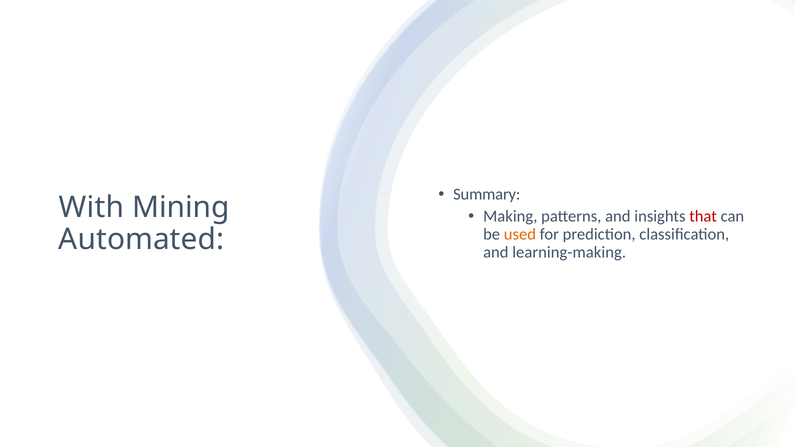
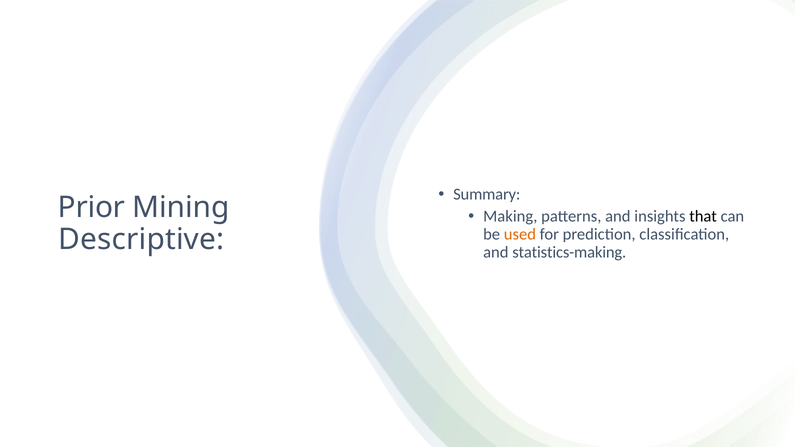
With: With -> Prior
that colour: red -> black
Automated: Automated -> Descriptive
learning-making: learning-making -> statistics-making
